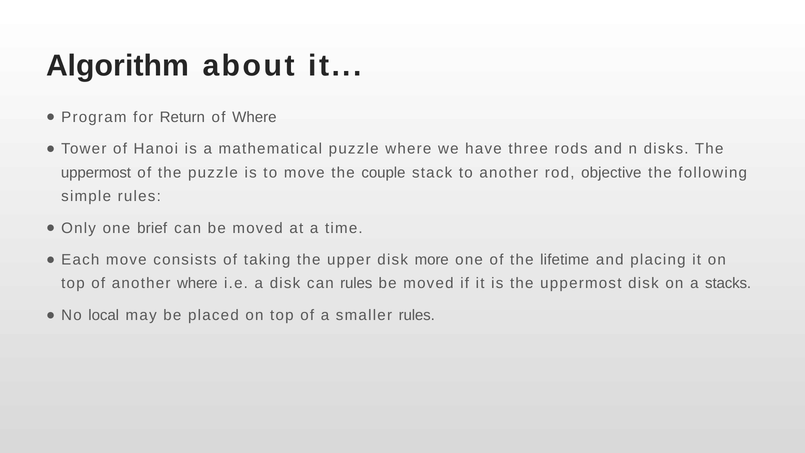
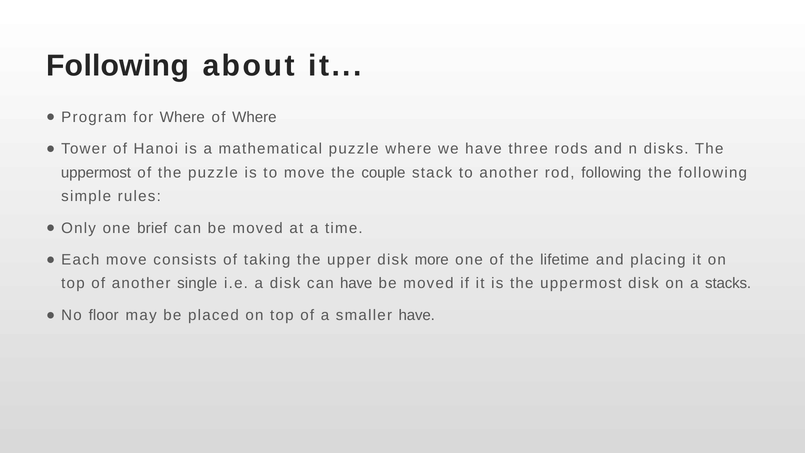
Algorithm at (118, 66): Algorithm -> Following
for Return: Return -> Where
rod objective: objective -> following
another where: where -> single
can rules: rules -> have
local: local -> floor
smaller rules: rules -> have
